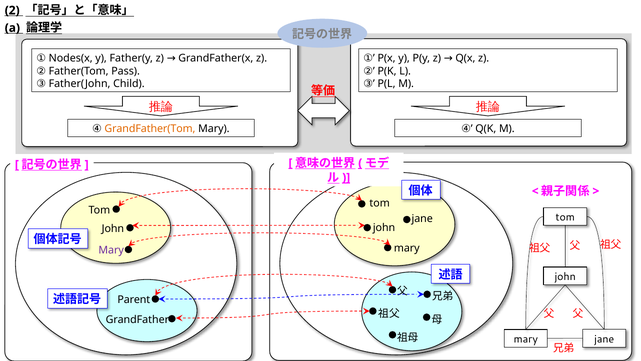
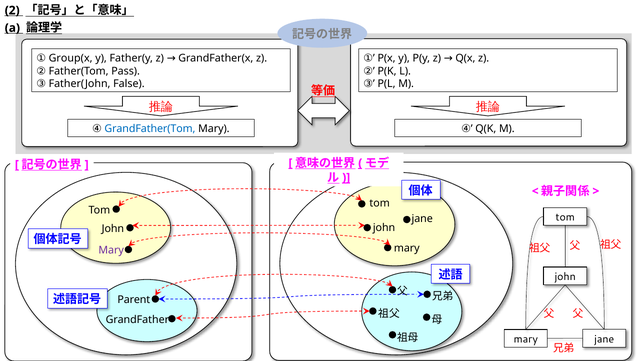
Nodes(x: Nodes(x -> Group(x
Child: Child -> False
GrandFather(Tom colour: orange -> blue
